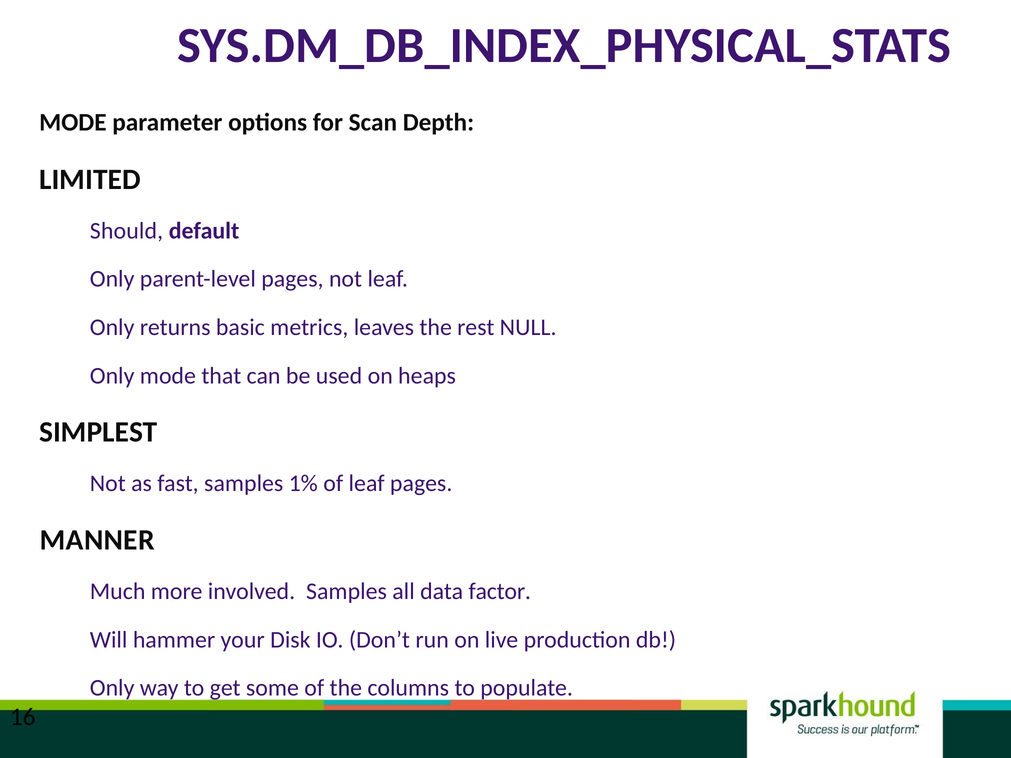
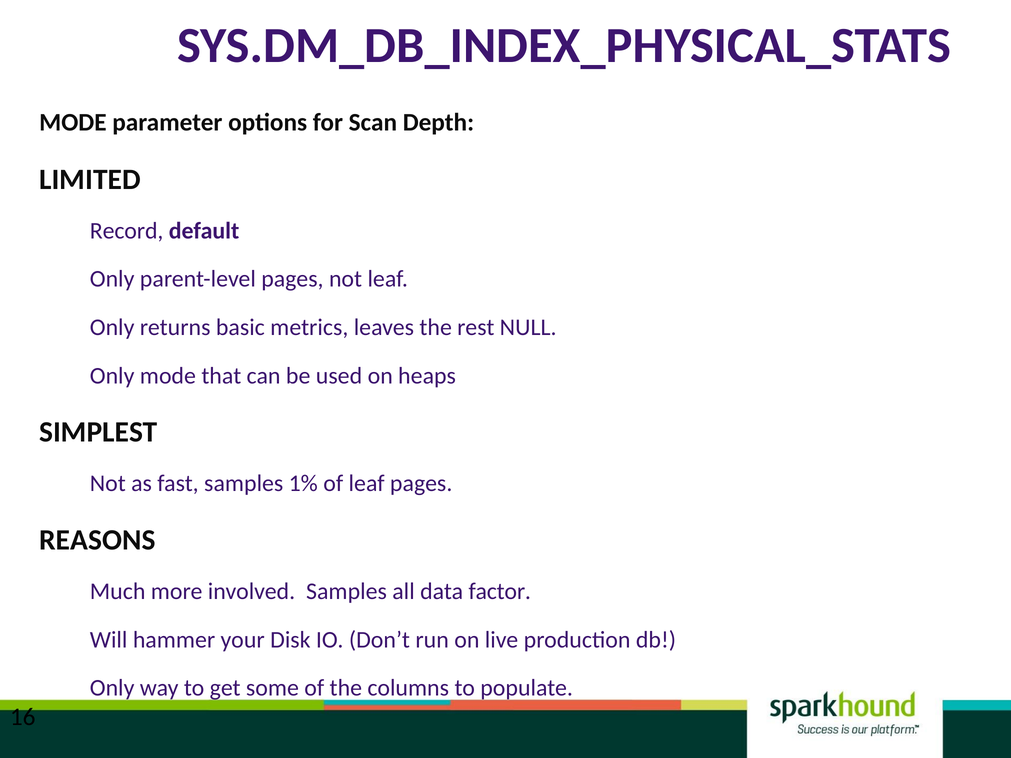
Should: Should -> Record
MANNER: MANNER -> REASONS
